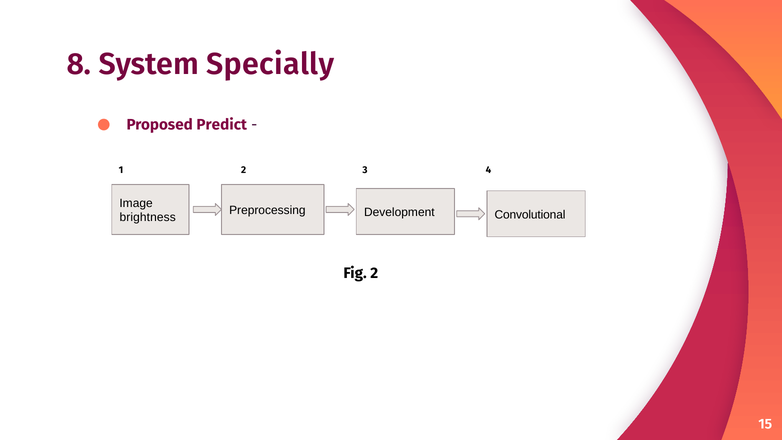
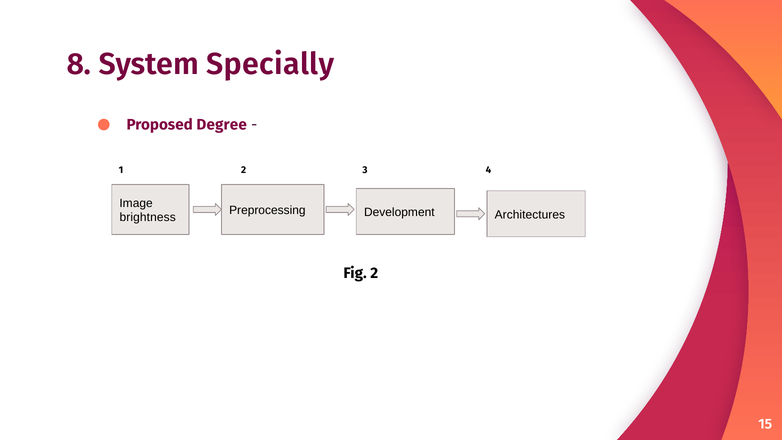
Predict: Predict -> Degree
Convolutional: Convolutional -> Architectures
